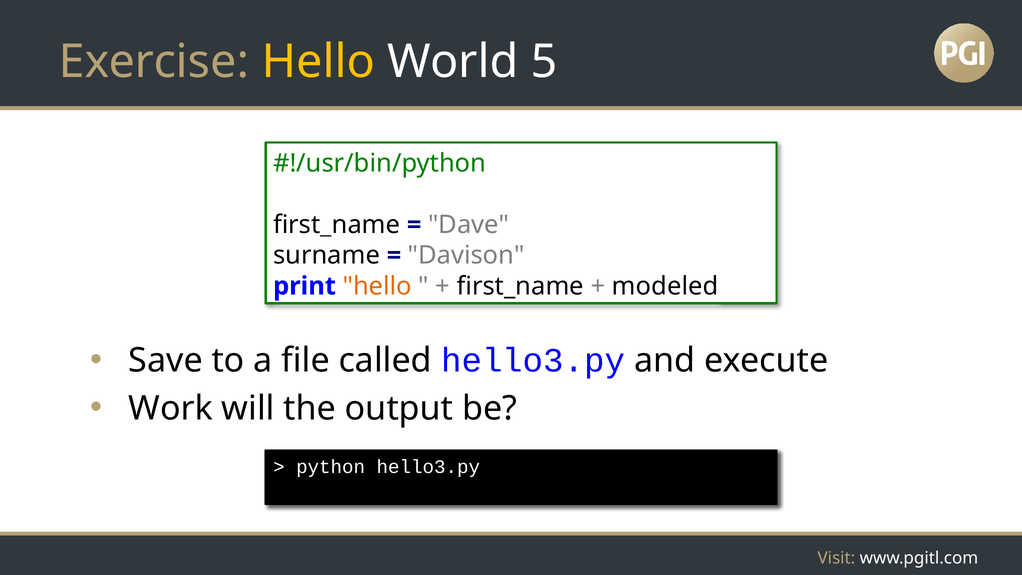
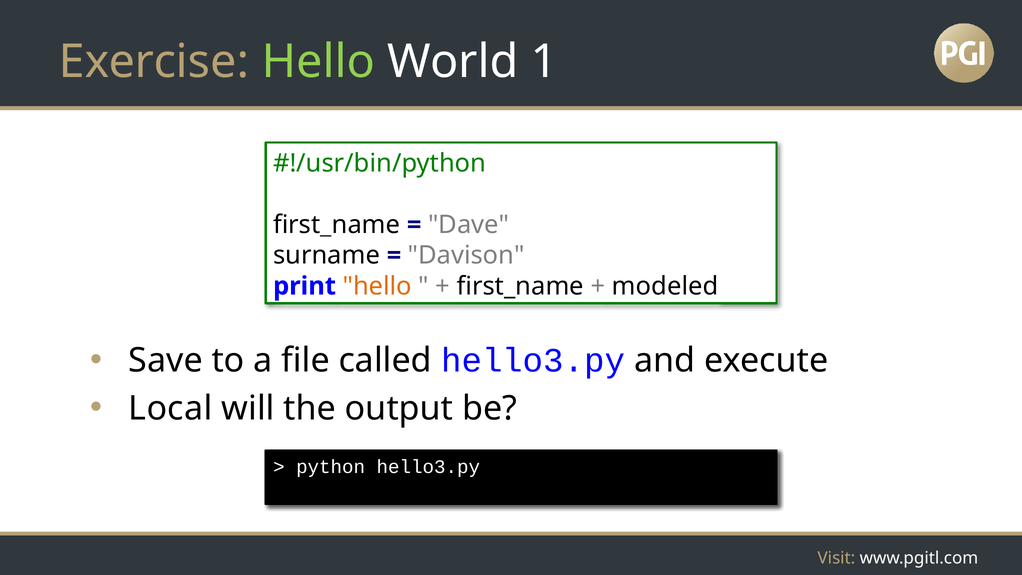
Hello at (319, 62) colour: yellow -> light green
5: 5 -> 1
Work: Work -> Local
